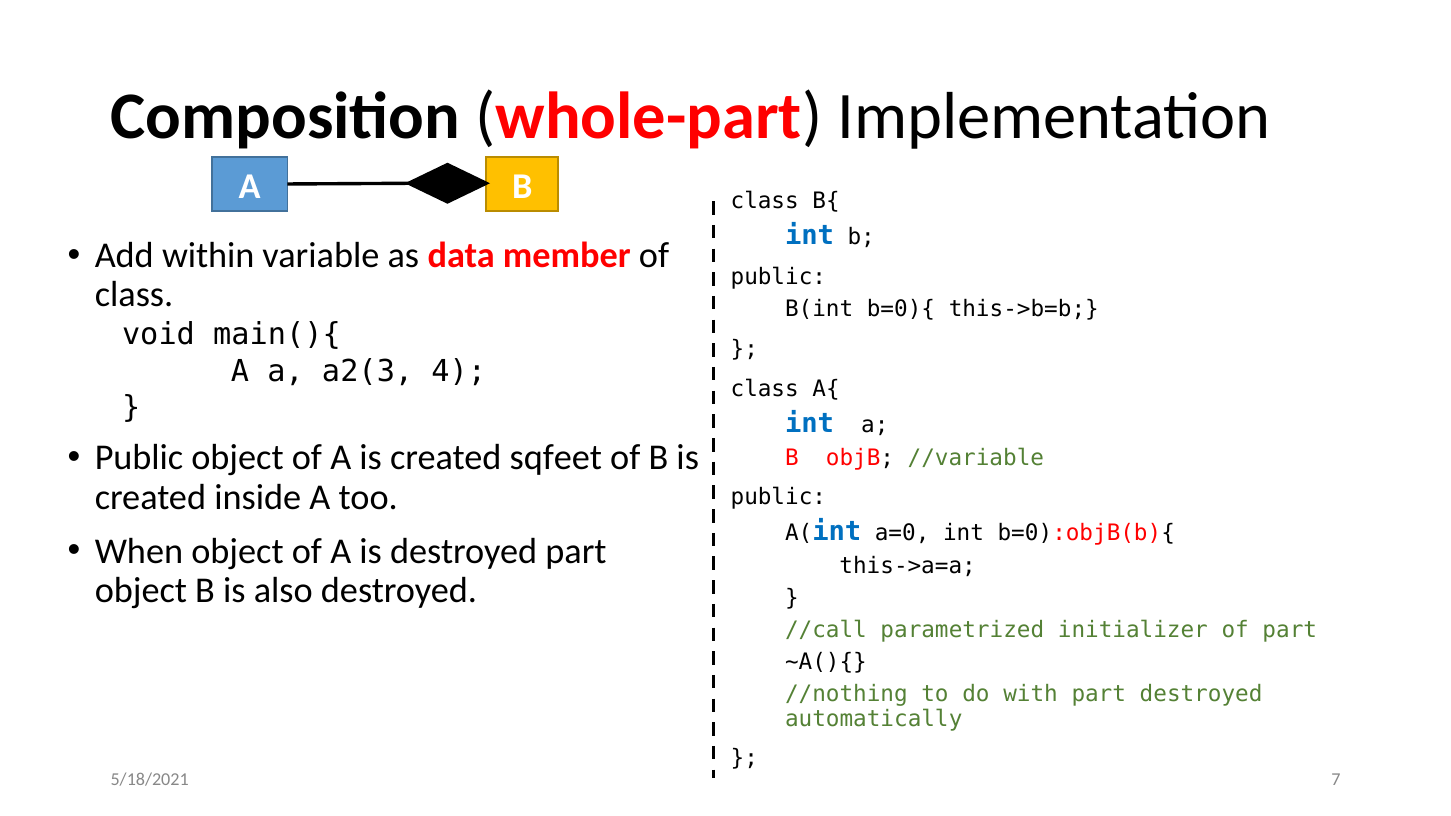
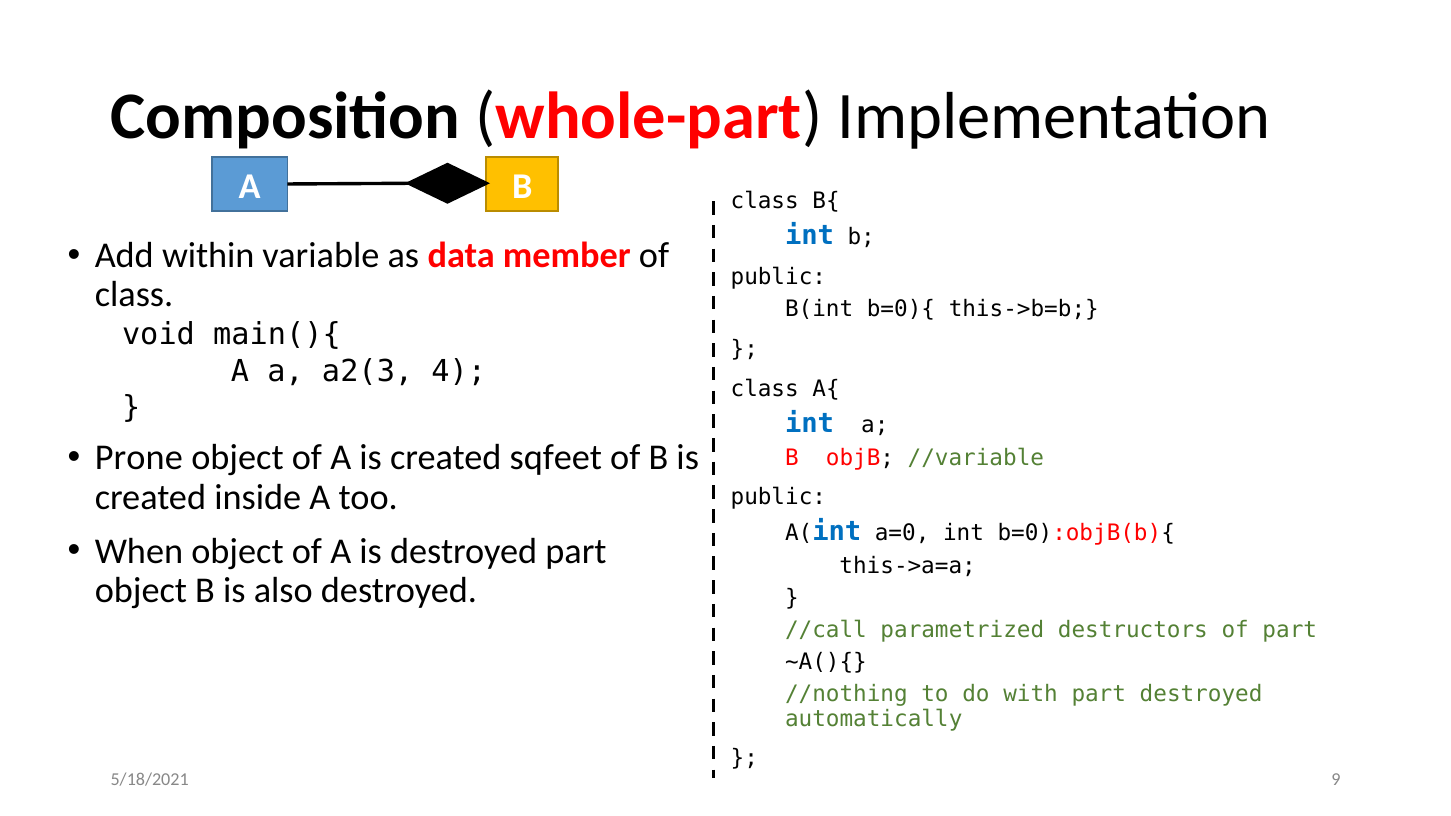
Public at (139, 458): Public -> Prone
initializer: initializer -> destructors
7: 7 -> 9
